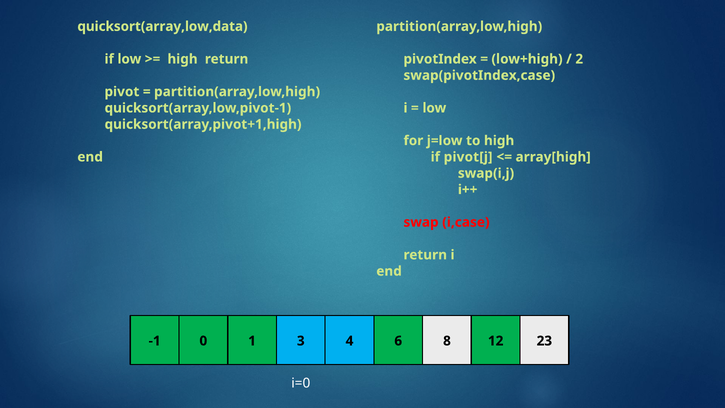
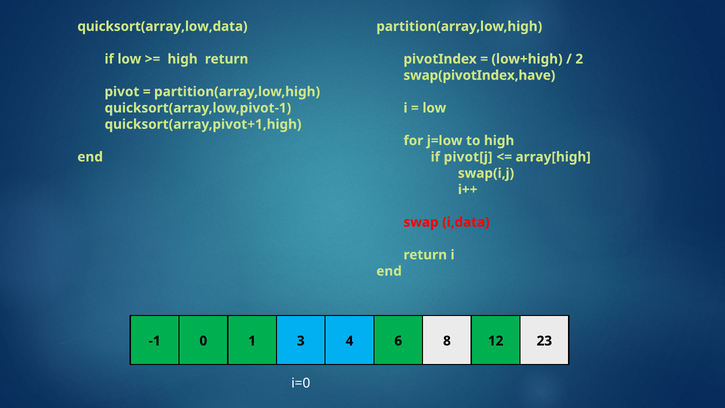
swap(pivotIndex,case: swap(pivotIndex,case -> swap(pivotIndex,have
i,case: i,case -> i,data
